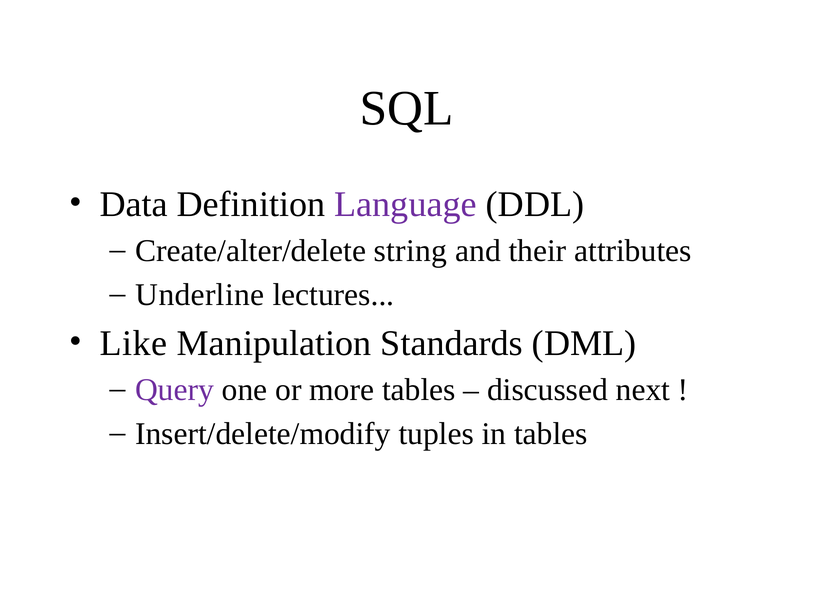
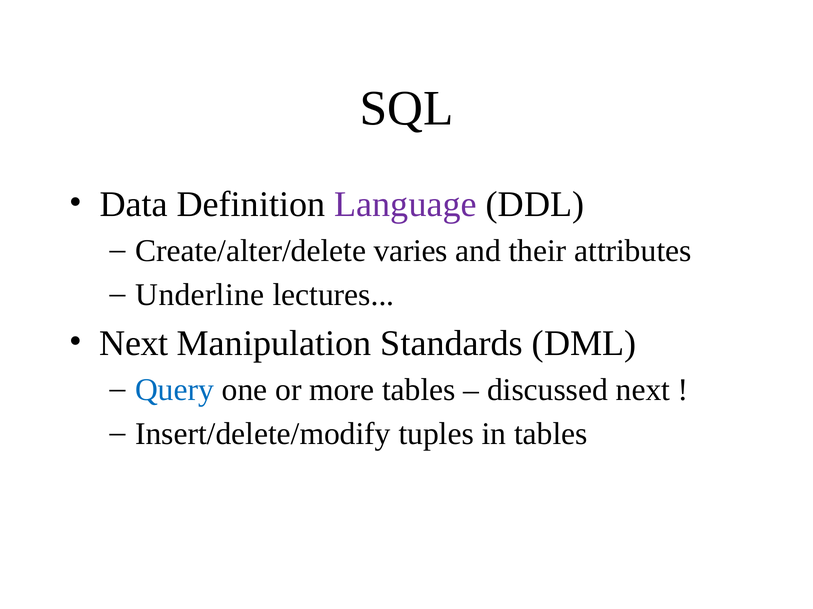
string: string -> varies
Like at (133, 344): Like -> Next
Query colour: purple -> blue
